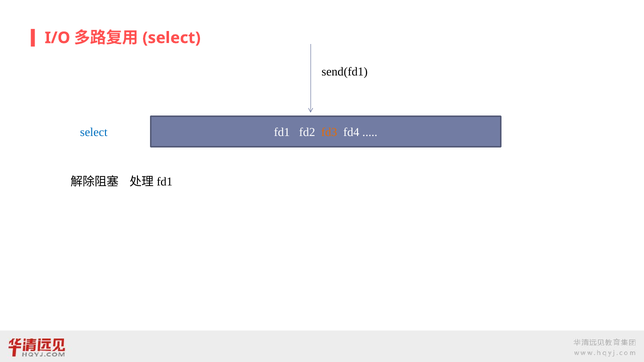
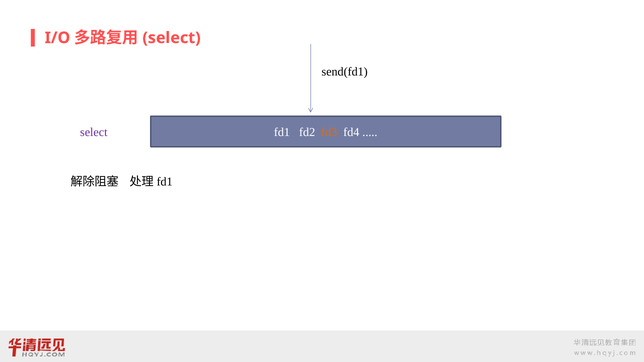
select at (94, 132) colour: blue -> purple
